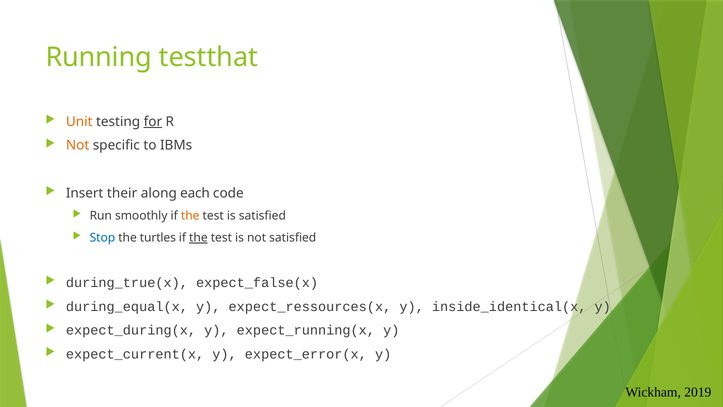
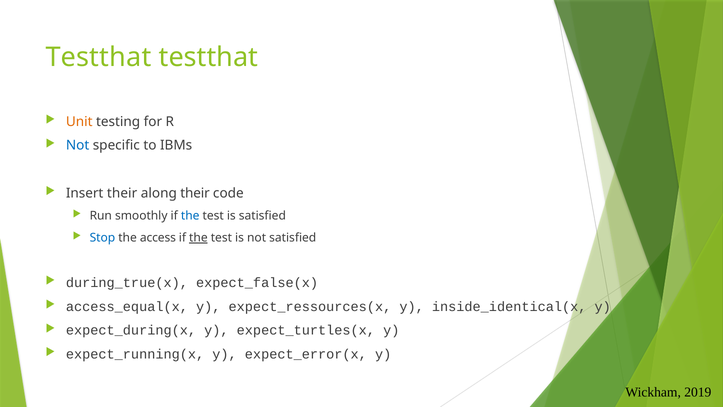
Running at (99, 57): Running -> Testthat
for underline: present -> none
Not at (78, 145) colour: orange -> blue
along each: each -> their
the at (190, 216) colour: orange -> blue
turtles: turtles -> access
during_equal(x: during_equal(x -> access_equal(x
expect_running(x: expect_running(x -> expect_turtles(x
expect_current(x: expect_current(x -> expect_running(x
